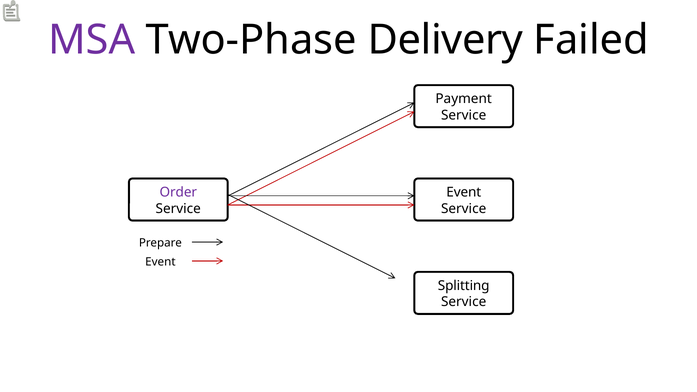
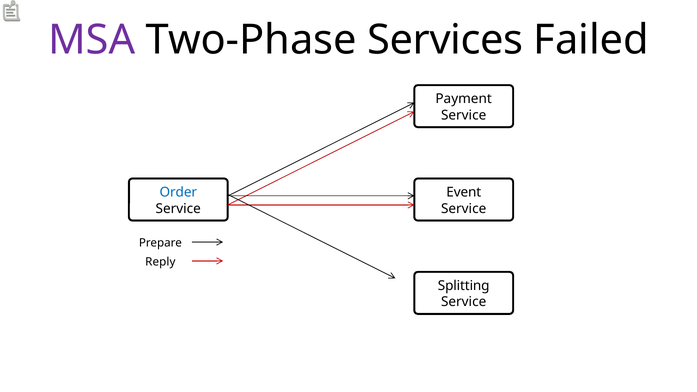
Delivery: Delivery -> Services
Order colour: purple -> blue
Event at (160, 262): Event -> Reply
